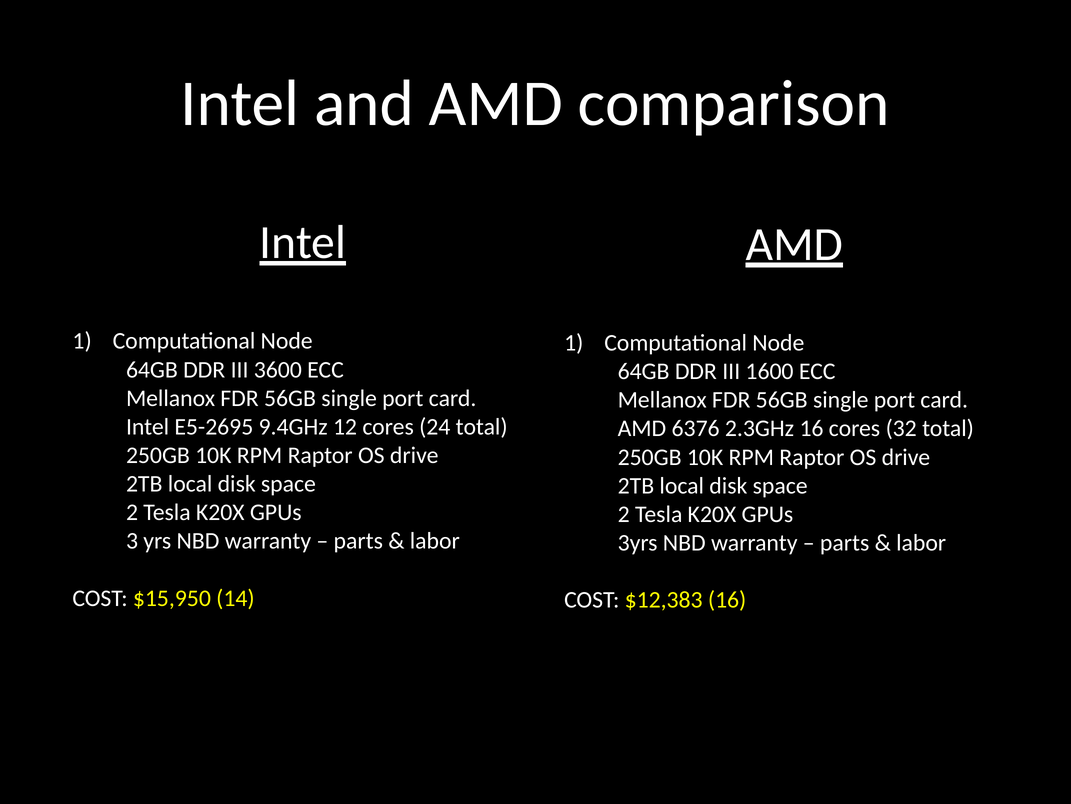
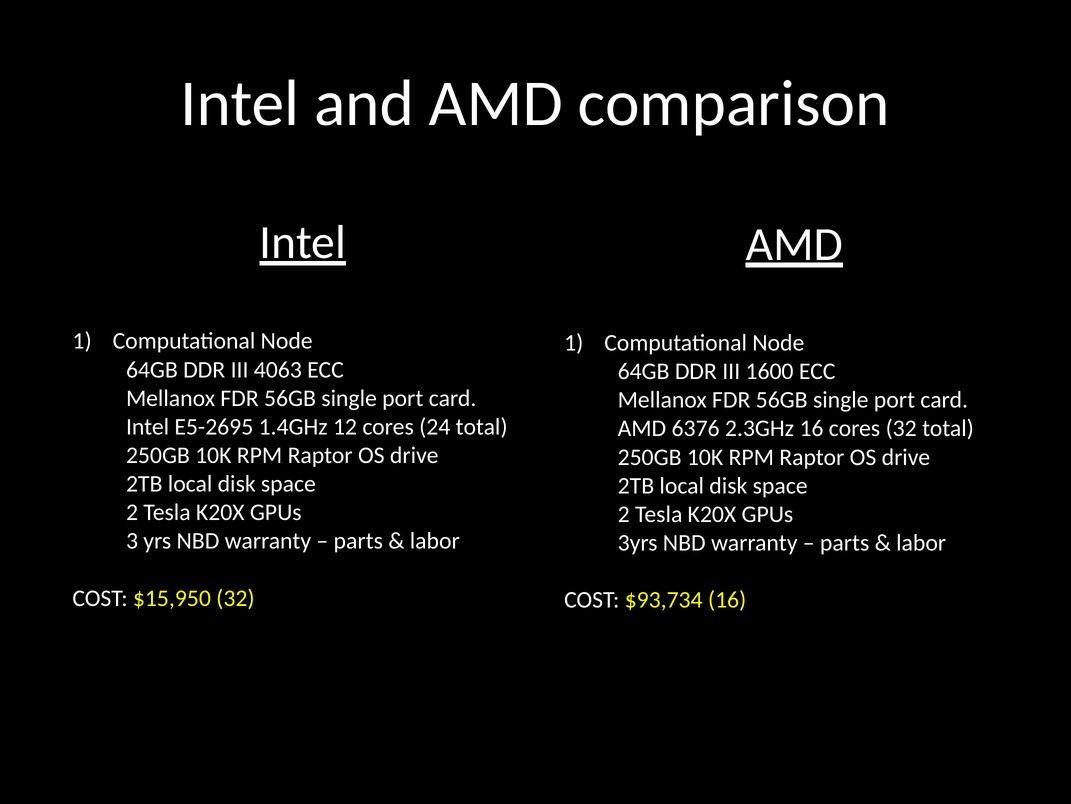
3600: 3600 -> 4063
9.4GHz: 9.4GHz -> 1.4GHz
$15,950 14: 14 -> 32
$12,383: $12,383 -> $93,734
